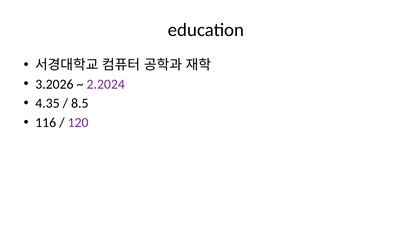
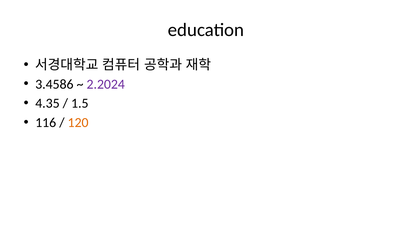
3.2026: 3.2026 -> 3.4586
8.5: 8.5 -> 1.5
120 colour: purple -> orange
